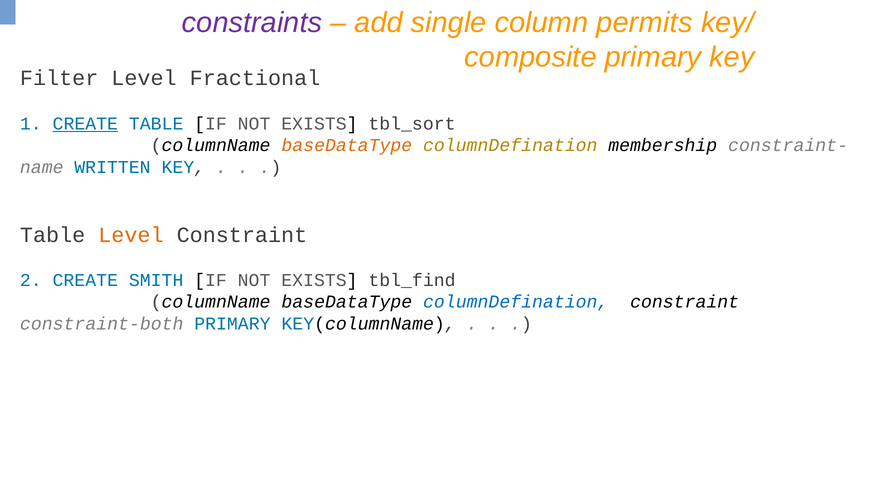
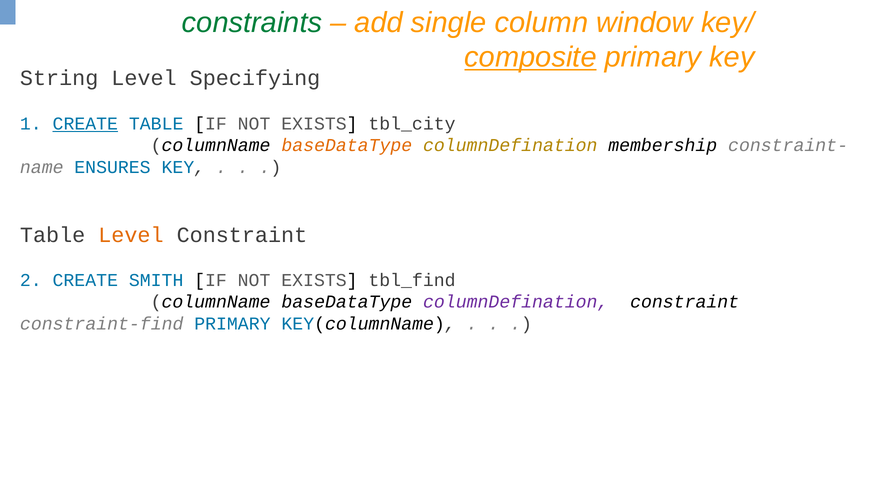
constraints colour: purple -> green
permits: permits -> window
composite underline: none -> present
Filter: Filter -> String
Fractional: Fractional -> Specifying
tbl_sort: tbl_sort -> tbl_city
WRITTEN: WRITTEN -> ENSURES
columnDefination at (516, 302) colour: blue -> purple
constraint-both: constraint-both -> constraint-find
